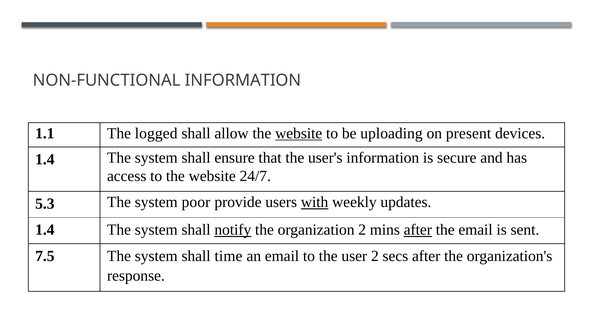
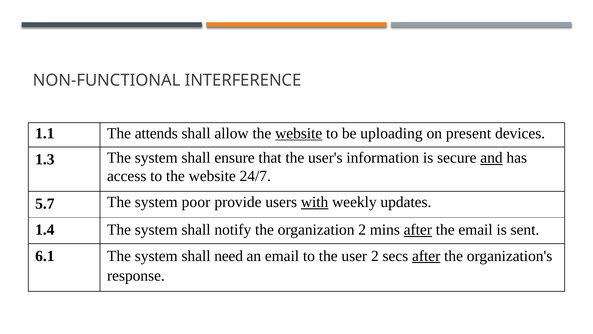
NON-FUNCTIONAL INFORMATION: INFORMATION -> INTERFERENCE
logged: logged -> attends
1.4 at (45, 159): 1.4 -> 1.3
and underline: none -> present
5.3: 5.3 -> 5.7
notify underline: present -> none
7.5: 7.5 -> 6.1
time: time -> need
after at (426, 256) underline: none -> present
